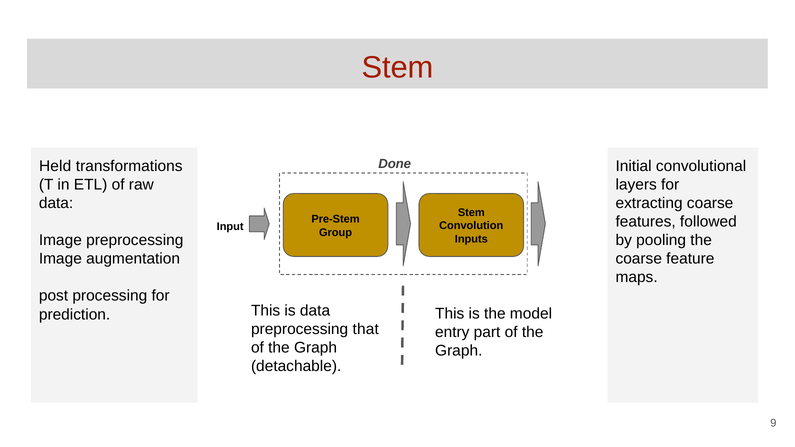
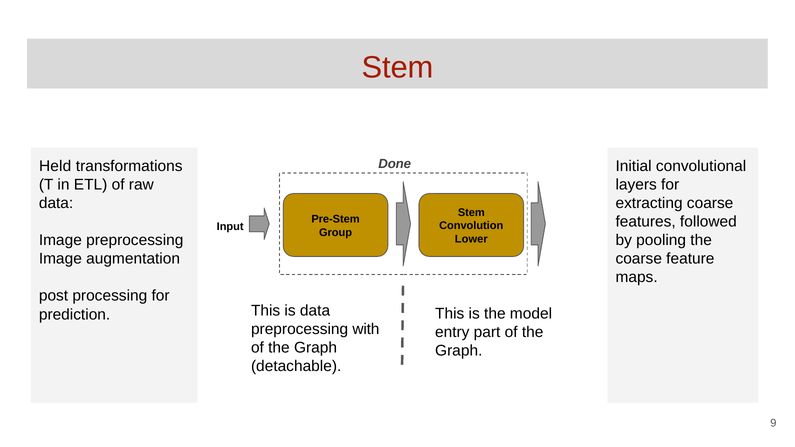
Inputs: Inputs -> Lower
that: that -> with
